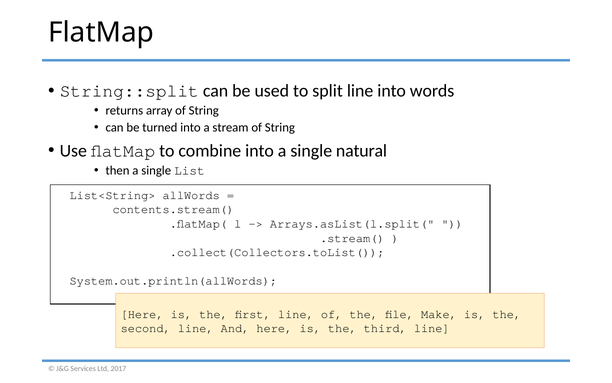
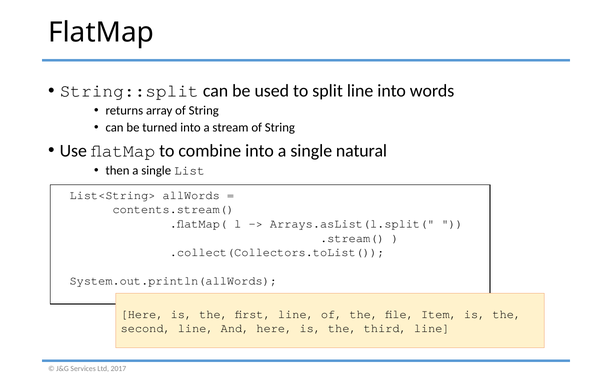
Make: Make -> Item
